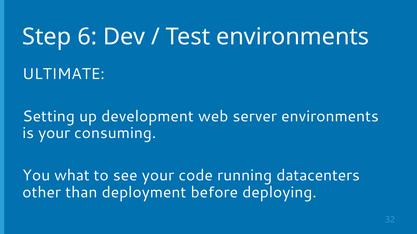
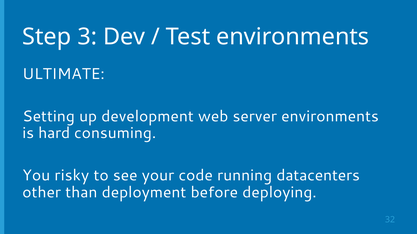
6: 6 -> 3
is your: your -> hard
what: what -> risky
